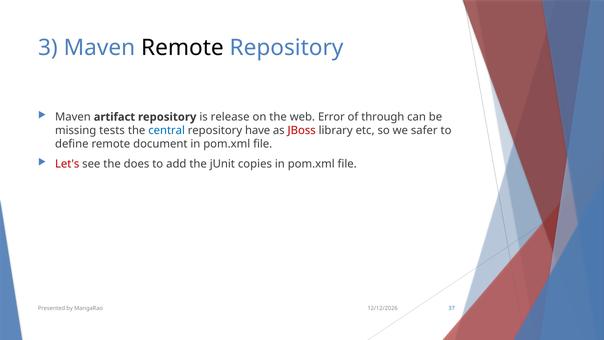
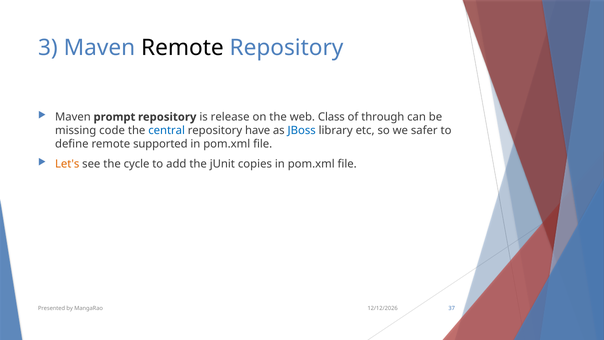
artifact: artifact -> prompt
Error: Error -> Class
tests: tests -> code
JBoss colour: red -> blue
document: document -> supported
Let's colour: red -> orange
does: does -> cycle
